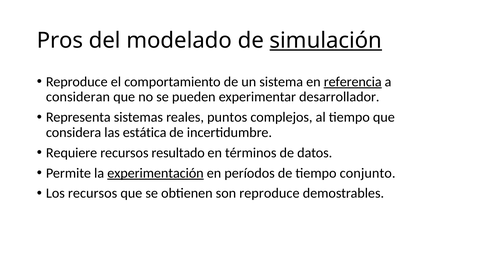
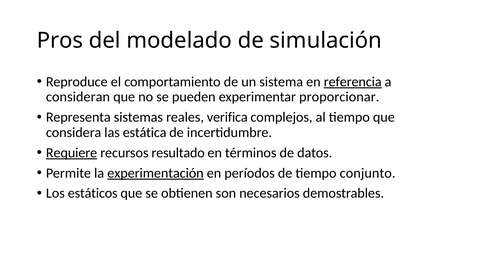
simulación underline: present -> none
desarrollador: desarrollador -> proporcionar
puntos: puntos -> verifica
Requiere underline: none -> present
Los recursos: recursos -> estáticos
son reproduce: reproduce -> necesarios
